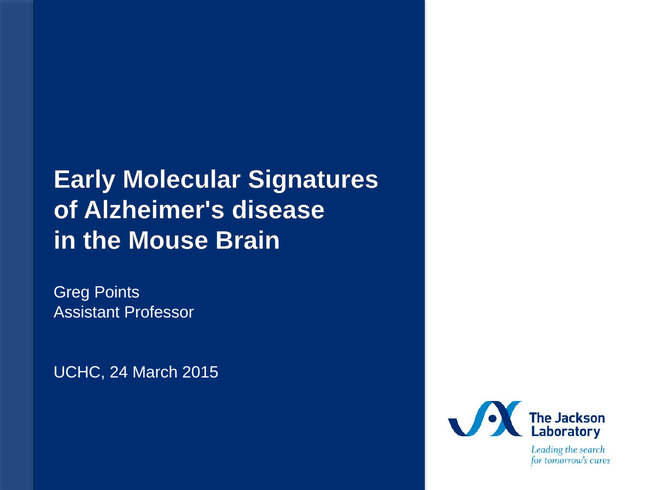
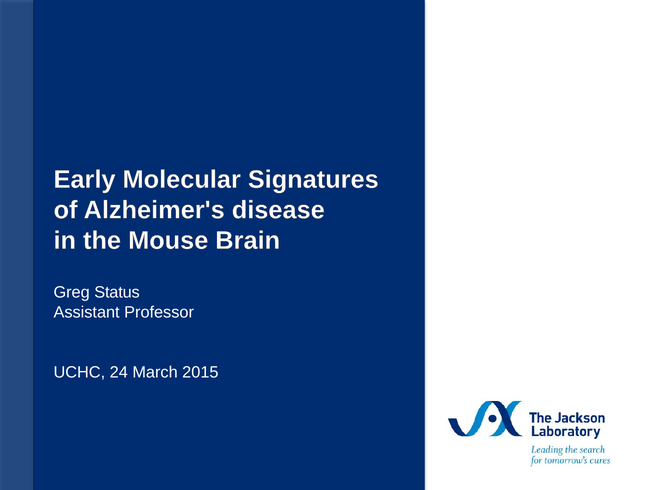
Points: Points -> Status
